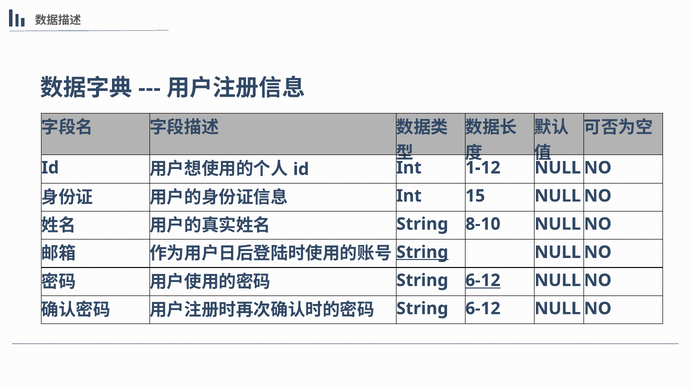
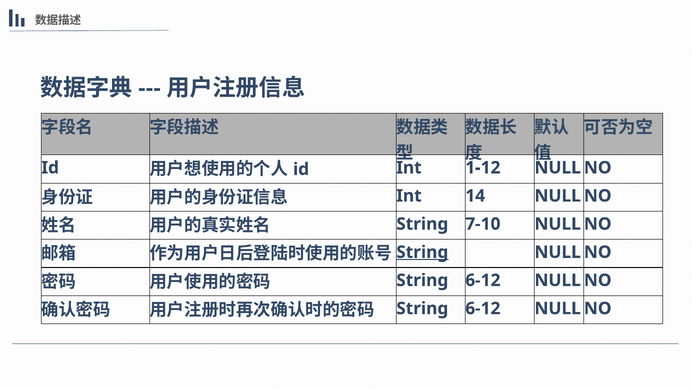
15: 15 -> 14
8-10: 8-10 -> 7-10
6-12 at (483, 281) underline: present -> none
